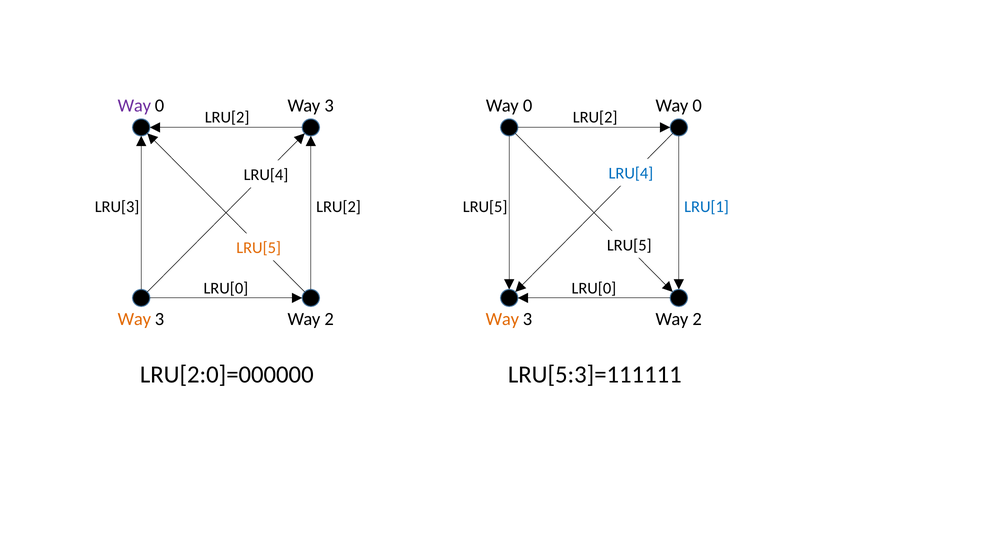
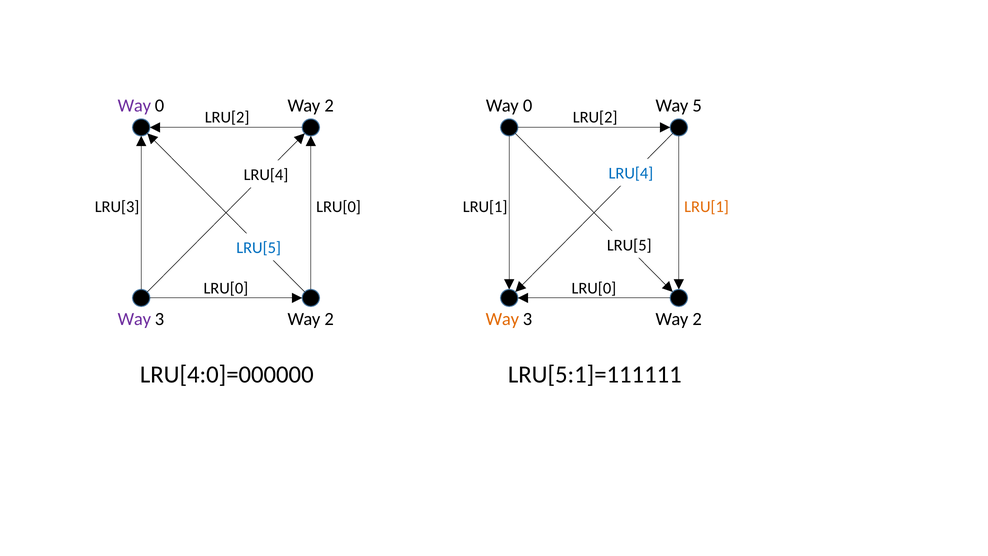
0 Way 3: 3 -> 2
0 Way 0: 0 -> 5
LRU[2 at (339, 207): LRU[2 -> LRU[0
LRU[5 at (485, 207): LRU[5 -> LRU[1
LRU[1 at (707, 207) colour: blue -> orange
LRU[5 at (259, 248) colour: orange -> blue
Way at (134, 319) colour: orange -> purple
LRU[2:0]=000000: LRU[2:0]=000000 -> LRU[4:0]=000000
LRU[5:3]=111111: LRU[5:3]=111111 -> LRU[5:1]=111111
